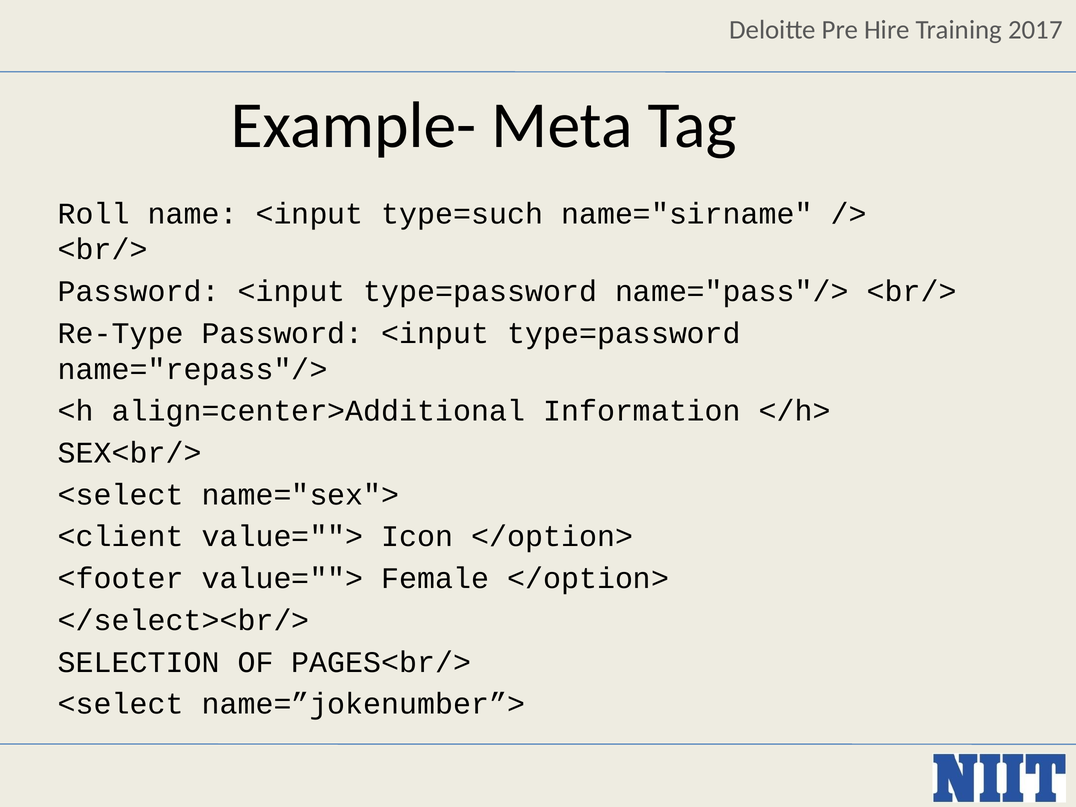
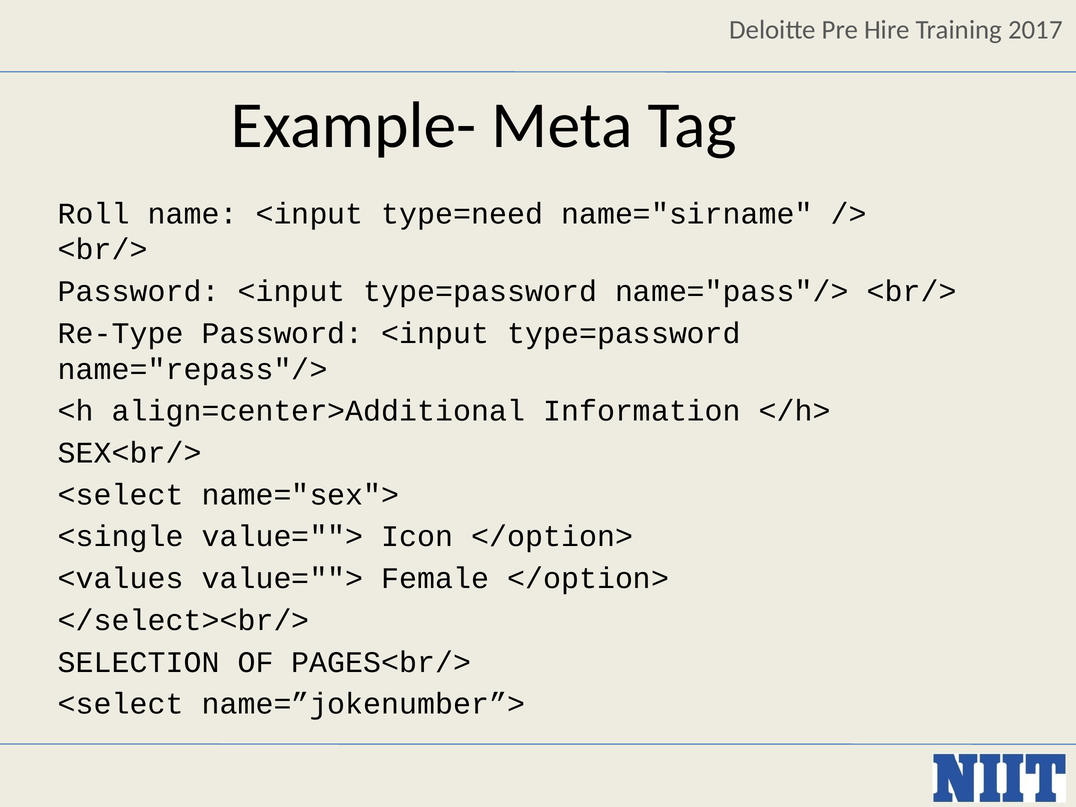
type=such: type=such -> type=need
<client: <client -> <single
<footer: <footer -> <values
